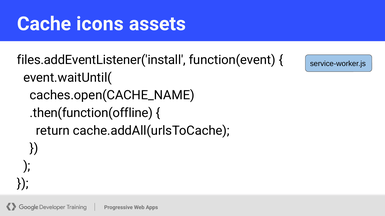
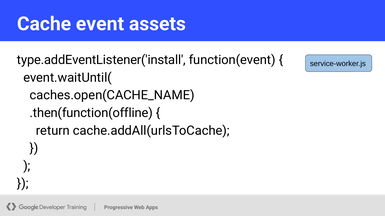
icons: icons -> event
files.addEventListener('install: files.addEventListener('install -> type.addEventListener('install
